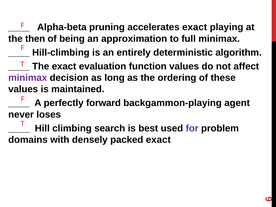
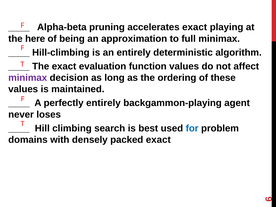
then: then -> here
perfectly forward: forward -> entirely
for colour: purple -> blue
